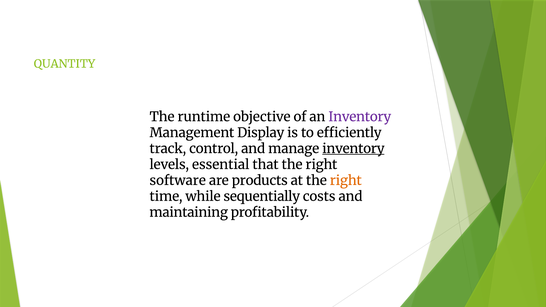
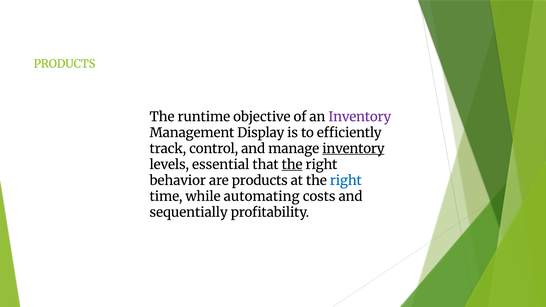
QUANTITY at (64, 64): QUANTITY -> PRODUCTS
the at (292, 165) underline: none -> present
software: software -> behavior
right at (346, 181) colour: orange -> blue
sequentially: sequentially -> automating
maintaining: maintaining -> sequentially
